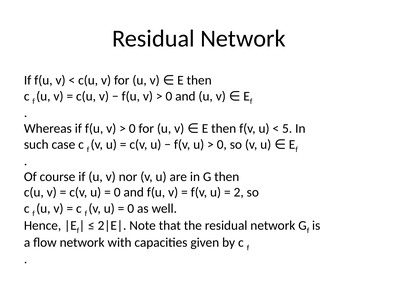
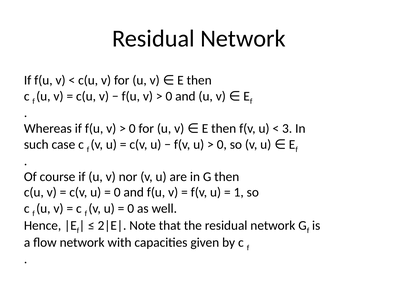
5: 5 -> 3
2: 2 -> 1
